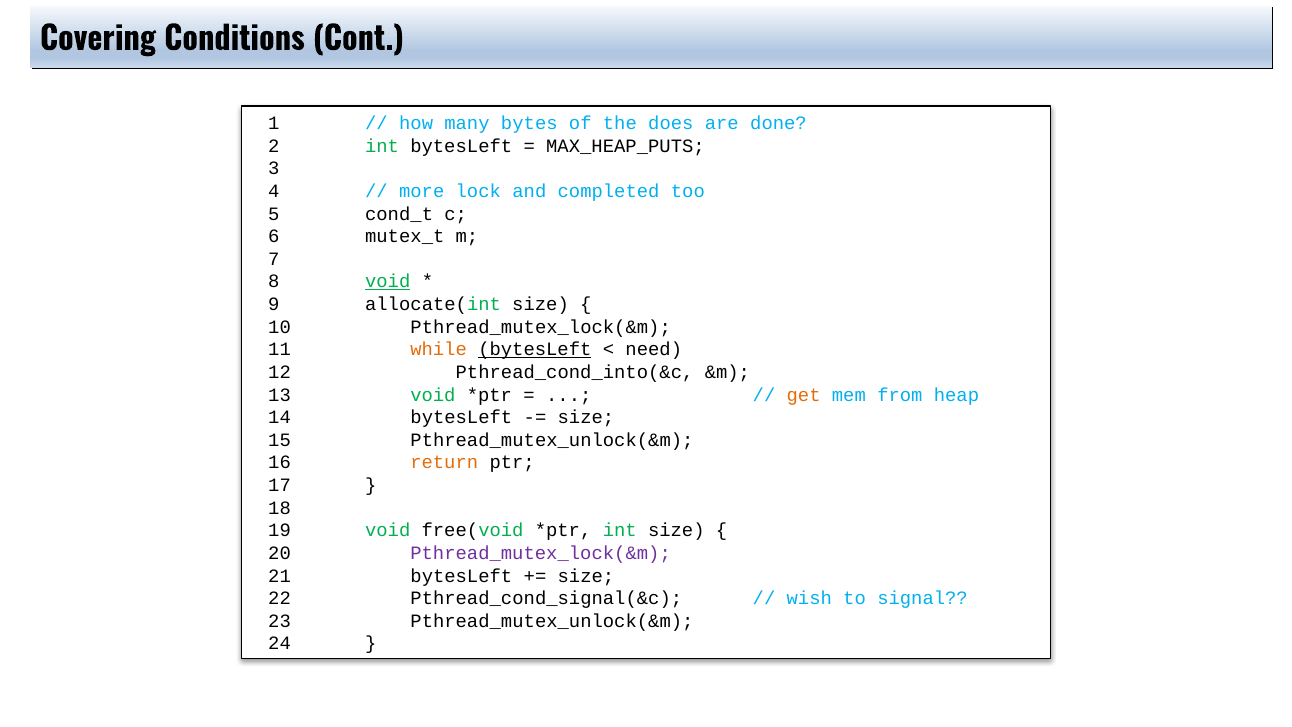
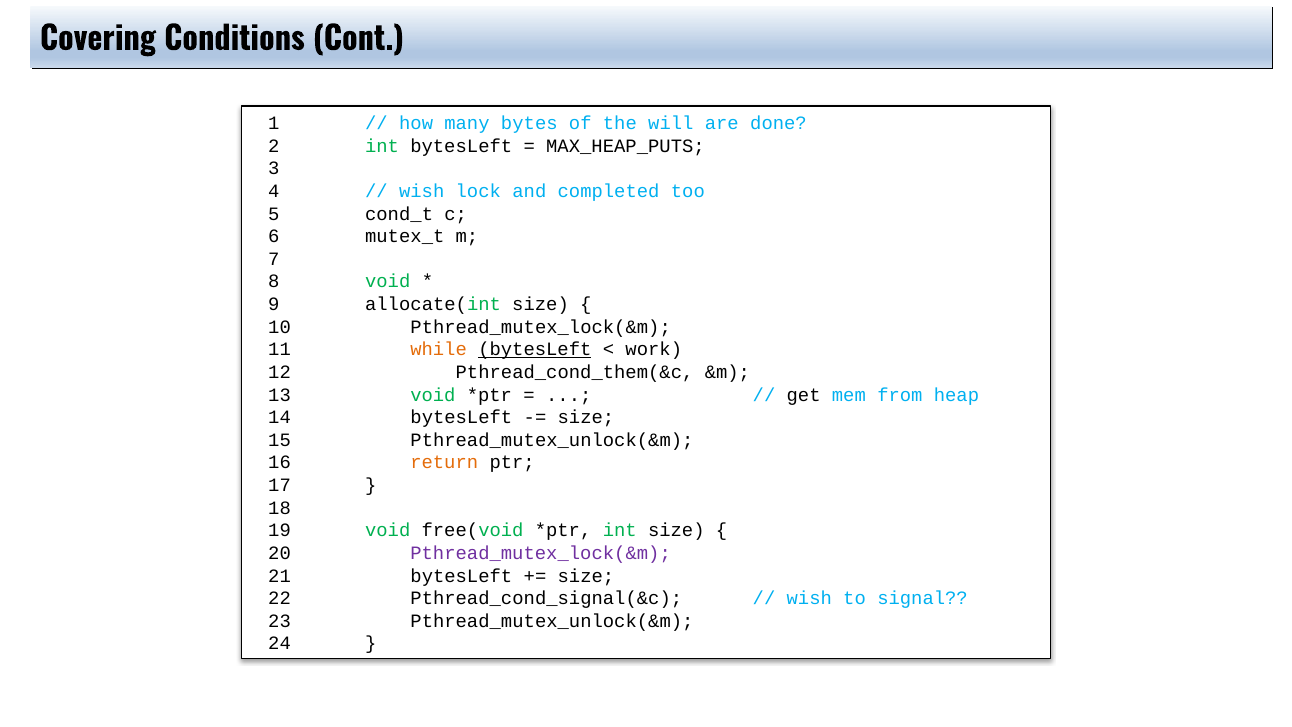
does: does -> will
more at (422, 191): more -> wish
void at (388, 282) underline: present -> none
need: need -> work
Pthread_cond_into(&c: Pthread_cond_into(&c -> Pthread_cond_them(&c
get colour: orange -> black
